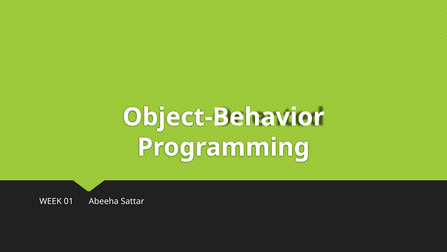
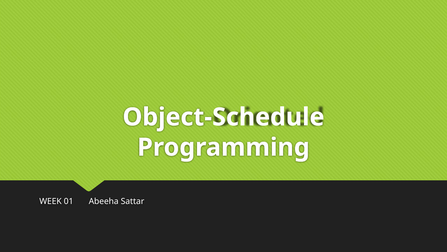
Object-Behavior: Object-Behavior -> Object-Schedule
